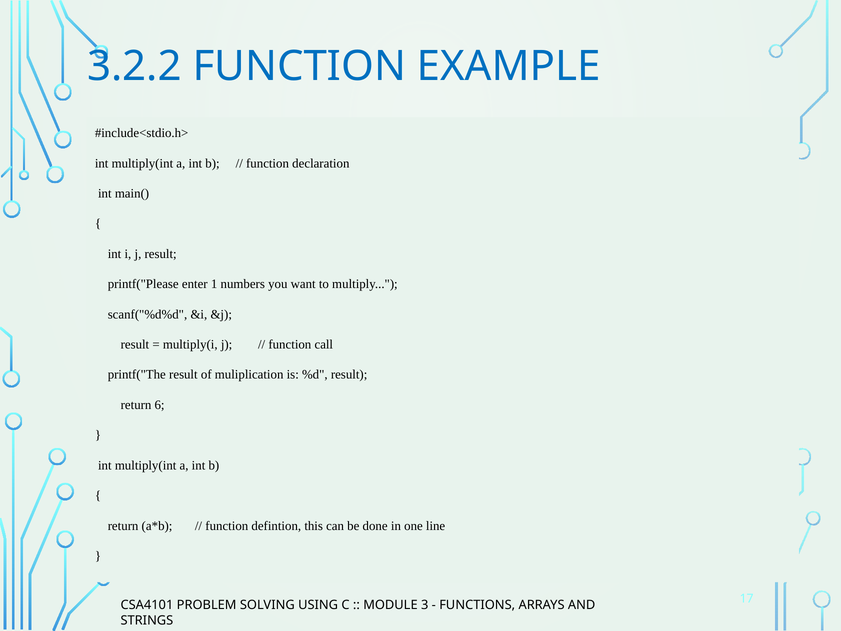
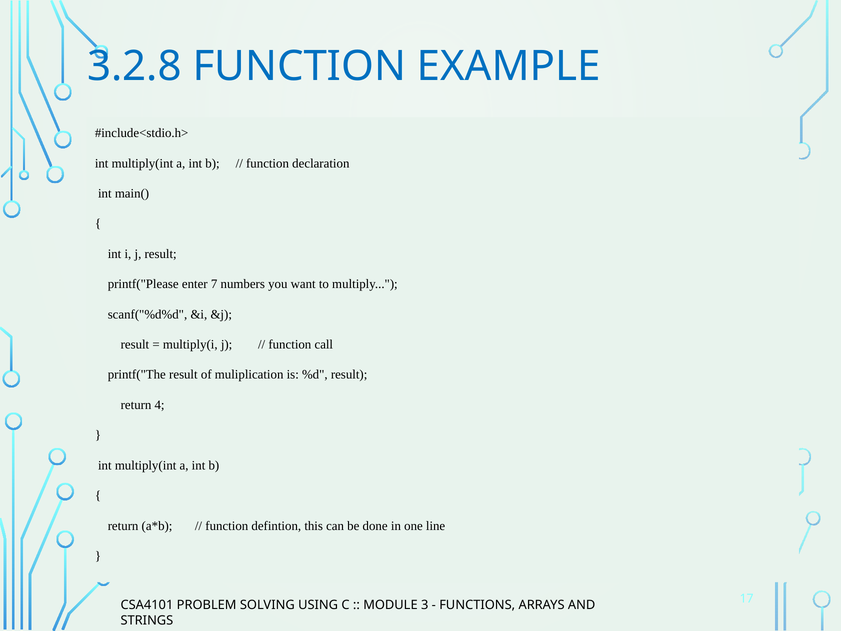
3.2.2: 3.2.2 -> 3.2.8
1: 1 -> 7
6: 6 -> 4
